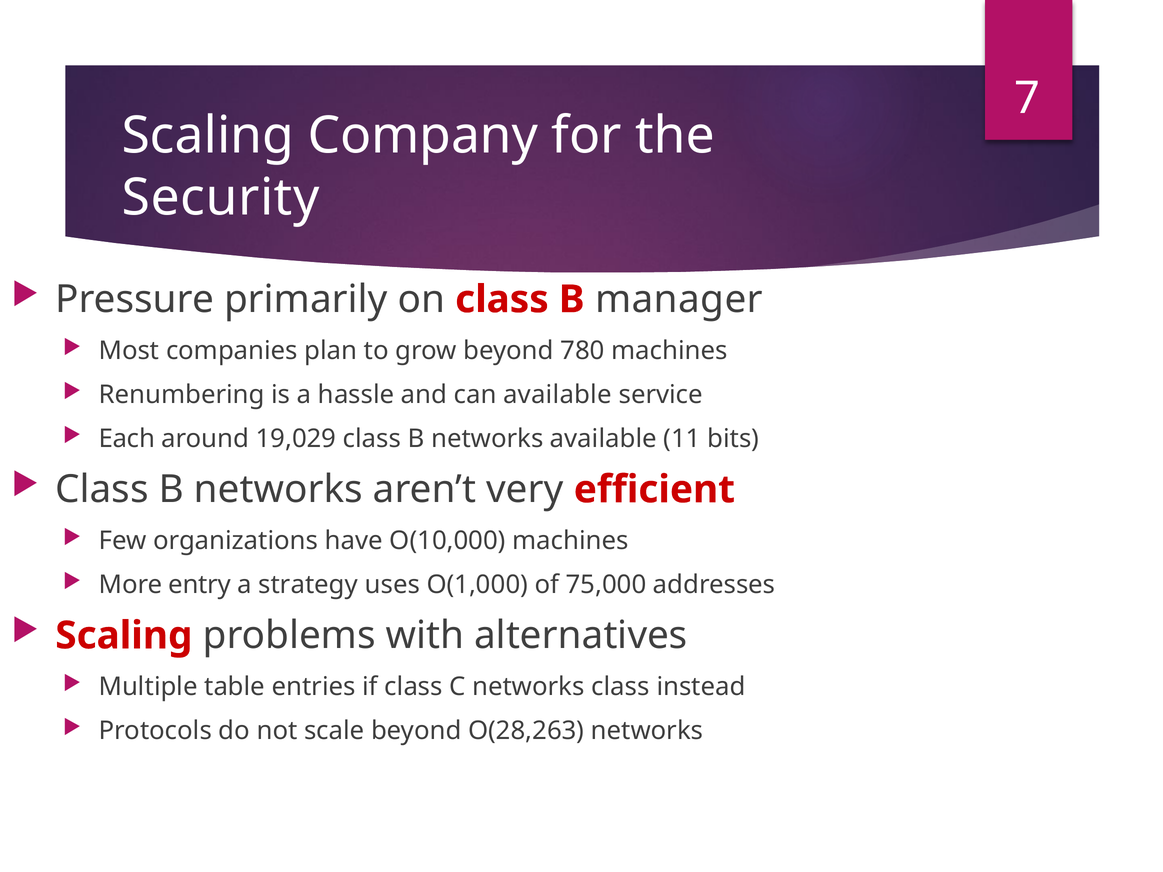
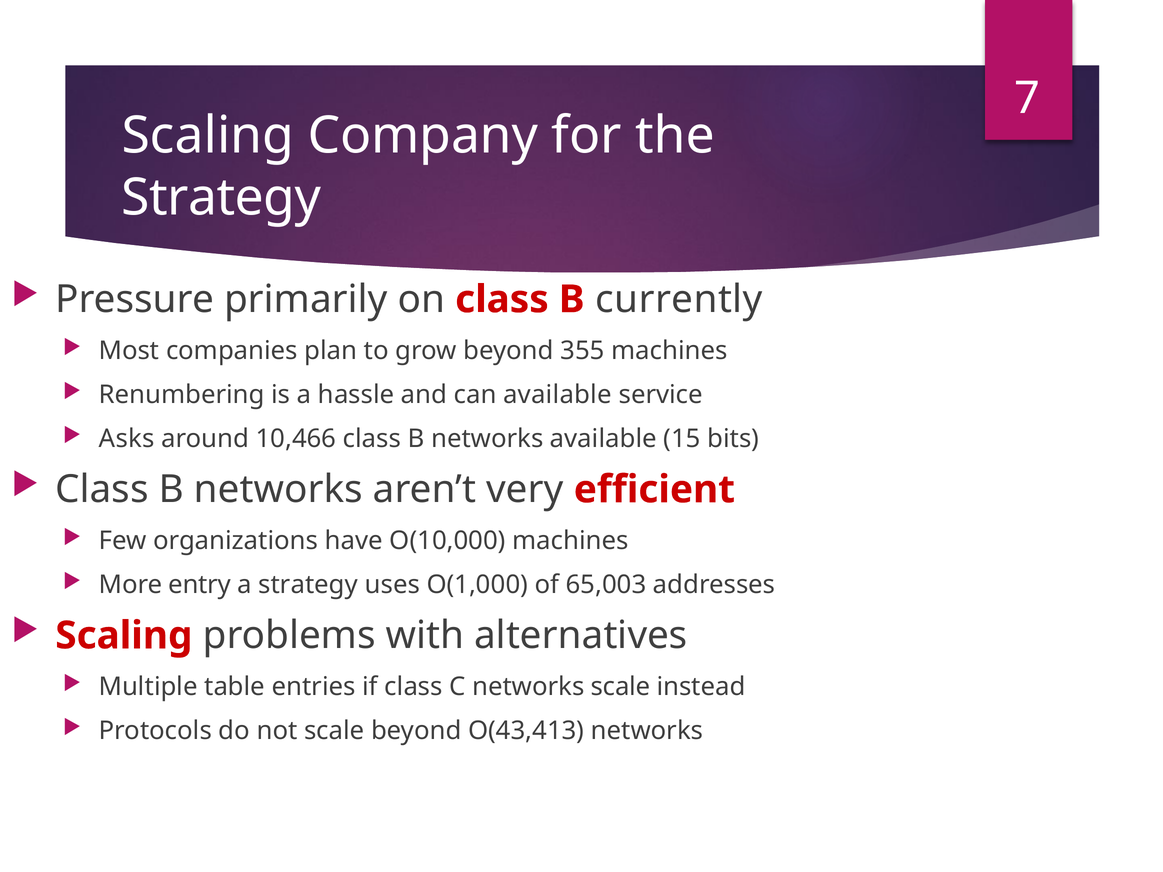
Security at (221, 198): Security -> Strategy
manager: manager -> currently
780: 780 -> 355
Each: Each -> Asks
19,029: 19,029 -> 10,466
11: 11 -> 15
75,000: 75,000 -> 65,003
networks class: class -> scale
O(28,263: O(28,263 -> O(43,413
